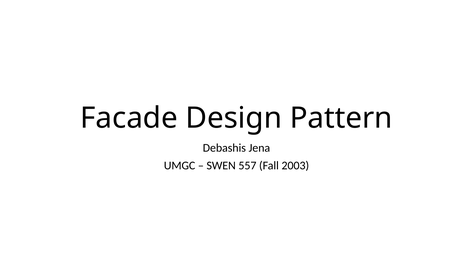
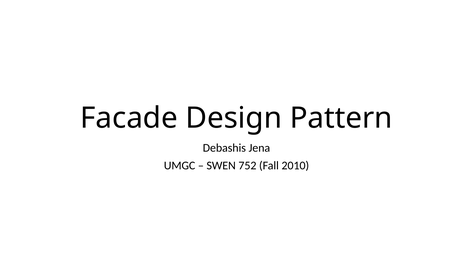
557: 557 -> 752
2003: 2003 -> 2010
